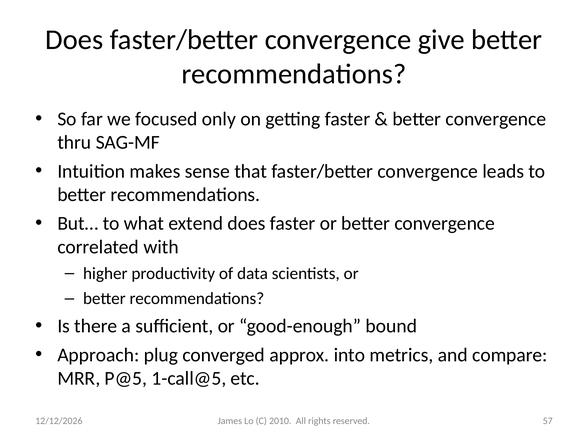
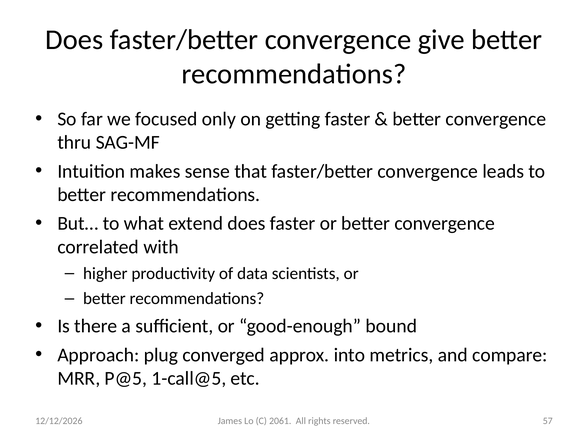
2010: 2010 -> 2061
